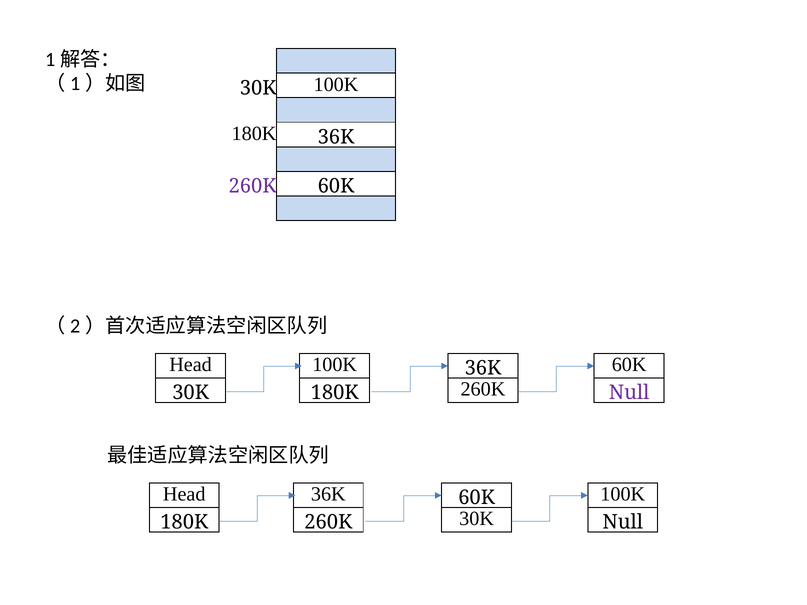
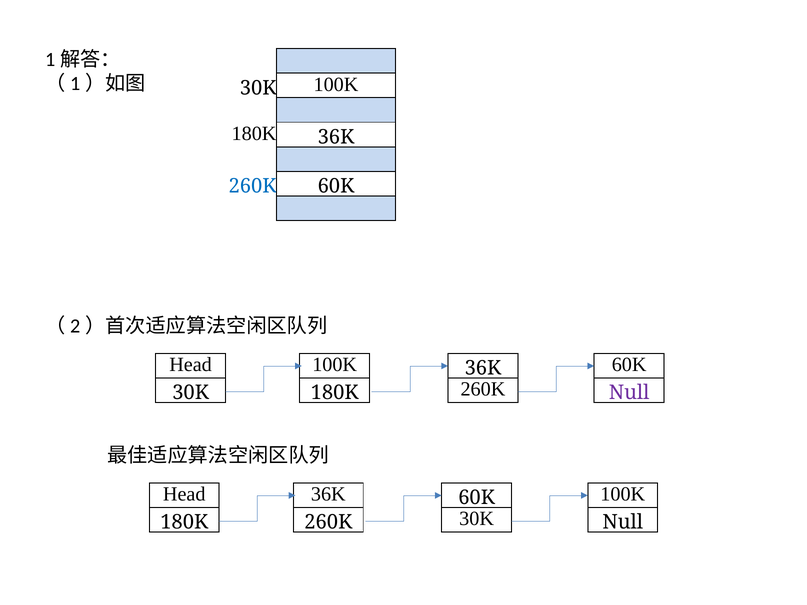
260K at (252, 186) colour: purple -> blue
